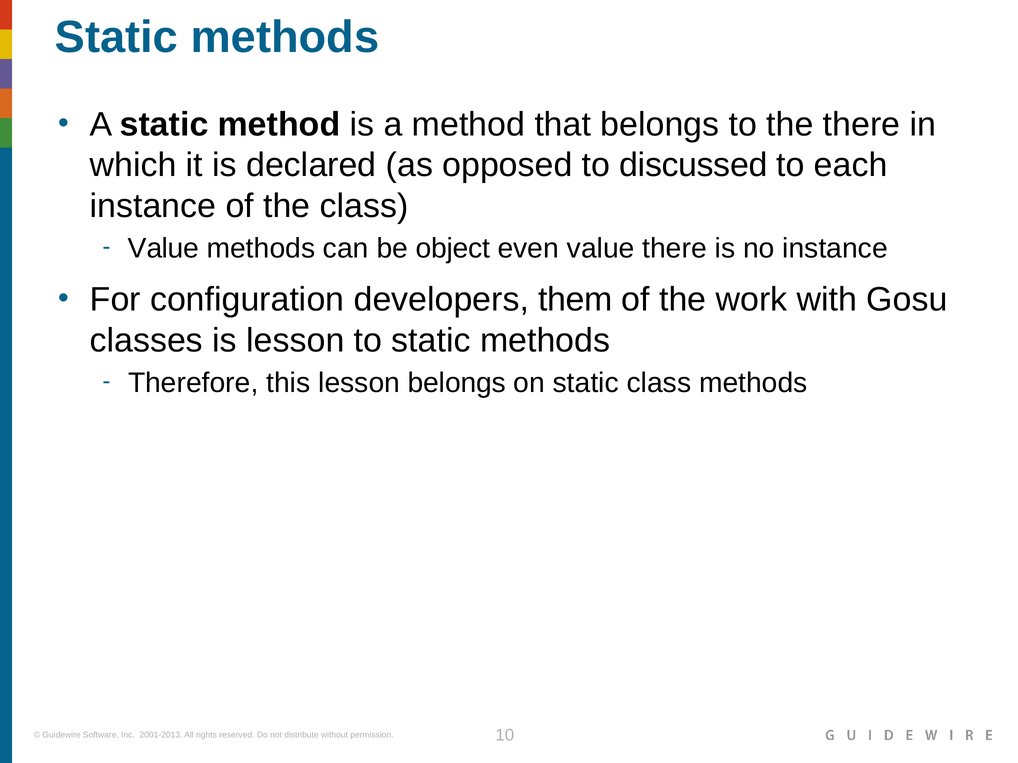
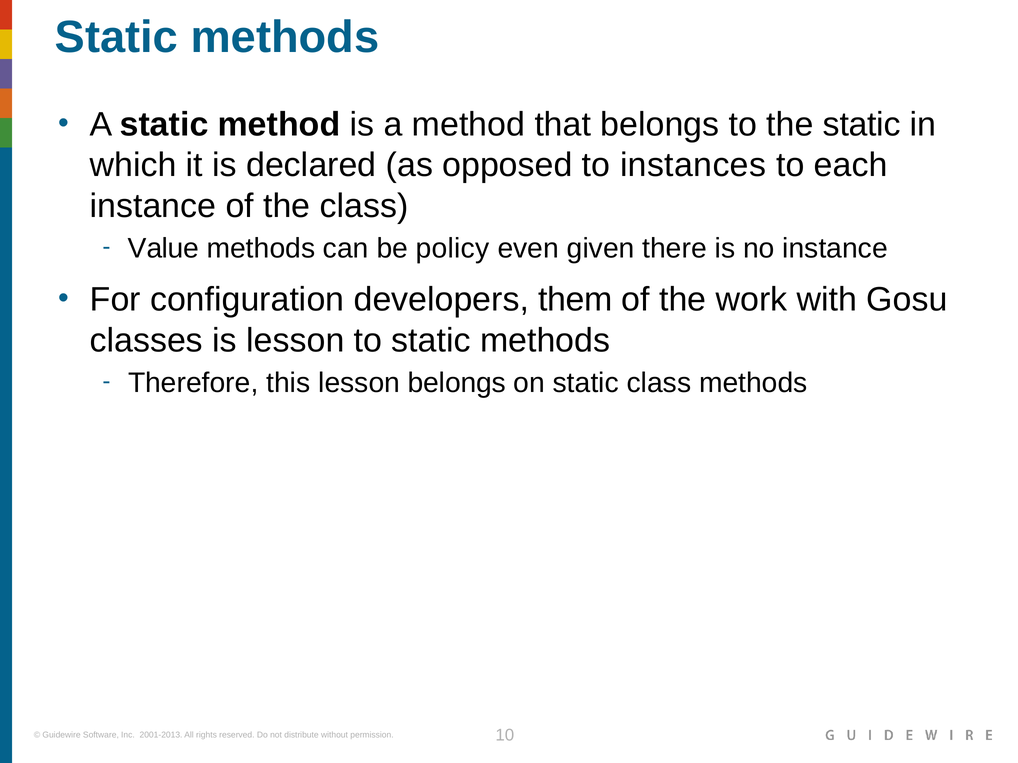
the there: there -> static
discussed: discussed -> instances
object: object -> policy
even value: value -> given
